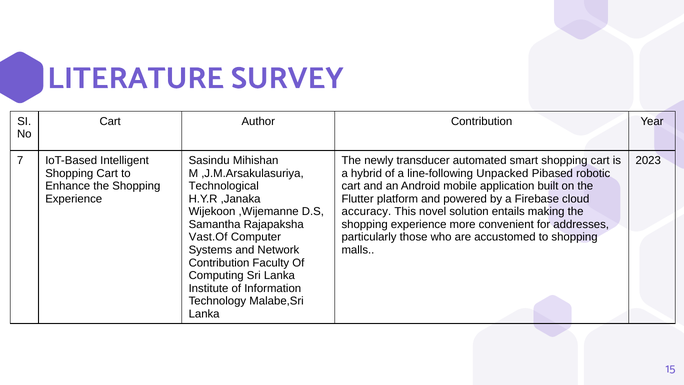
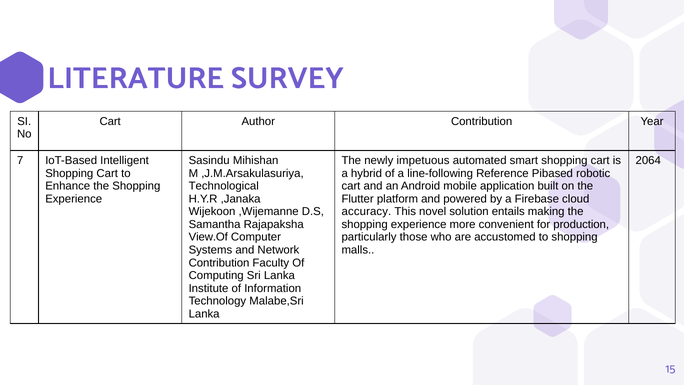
transducer: transducer -> impetuous
2023: 2023 -> 2064
Unpacked: Unpacked -> Reference
addresses: addresses -> production
Vast.Of: Vast.Of -> View.Of
